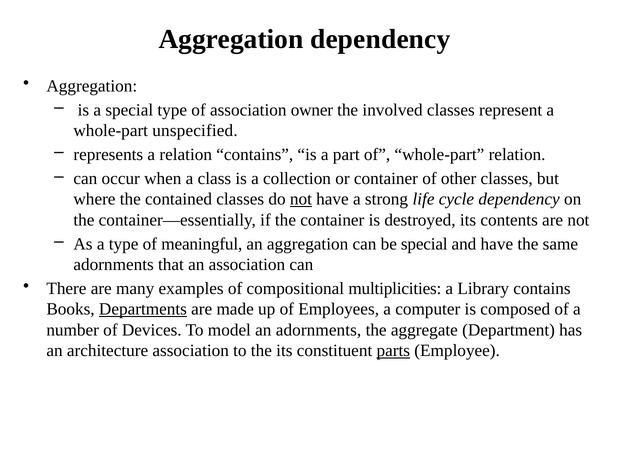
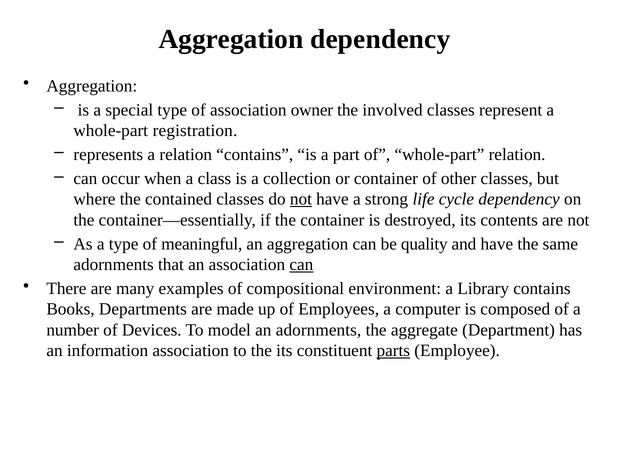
unspecified: unspecified -> registration
be special: special -> quality
can at (301, 265) underline: none -> present
multiplicities: multiplicities -> environment
Departments underline: present -> none
architecture: architecture -> information
